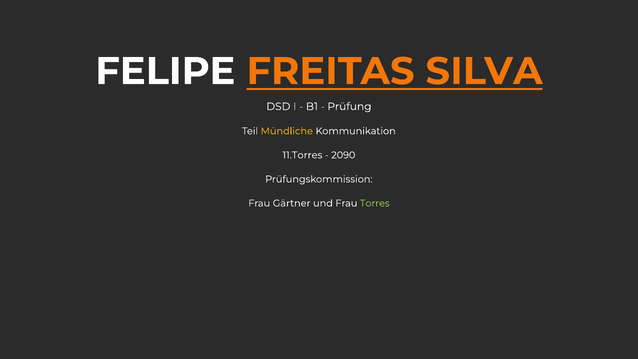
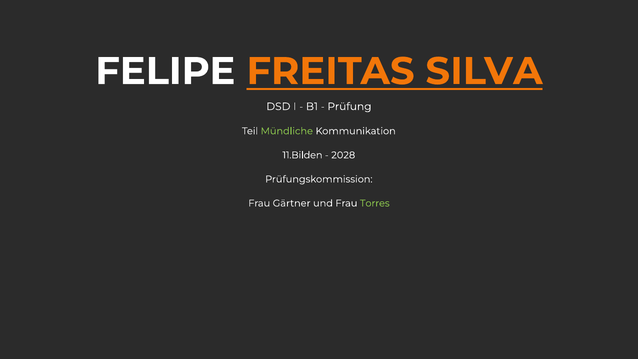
Mündliche colour: yellow -> light green
11.Torres: 11.Torres -> 11.Bilden
2090: 2090 -> 2028
